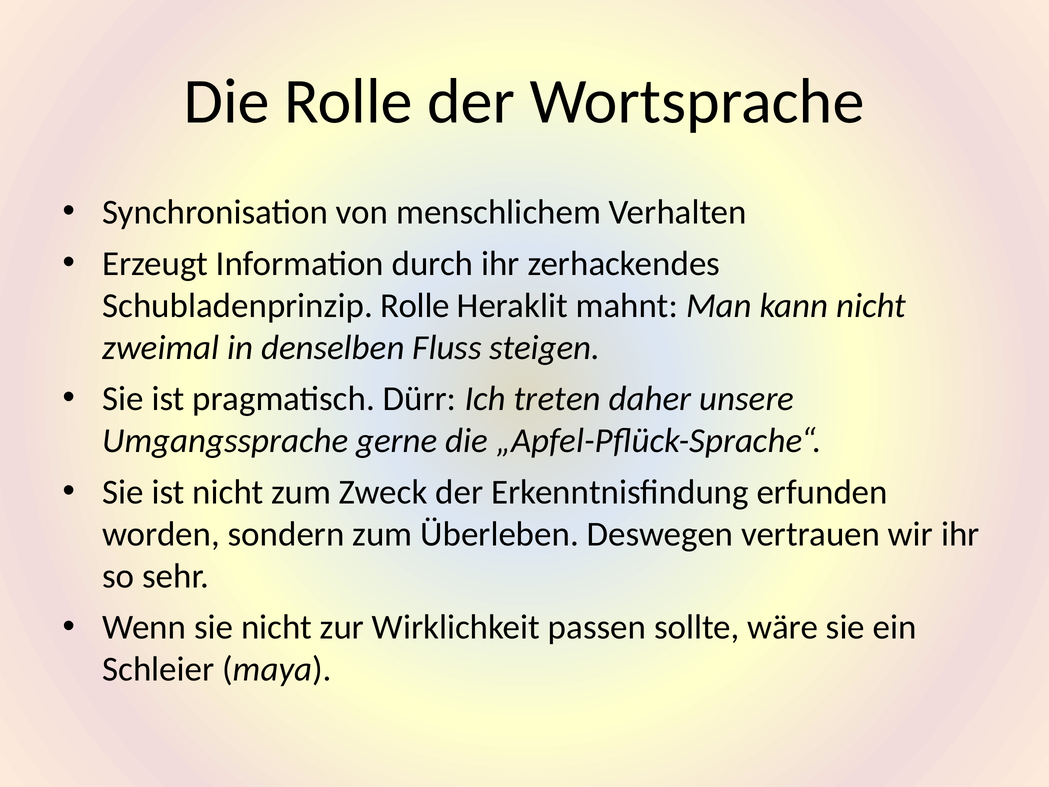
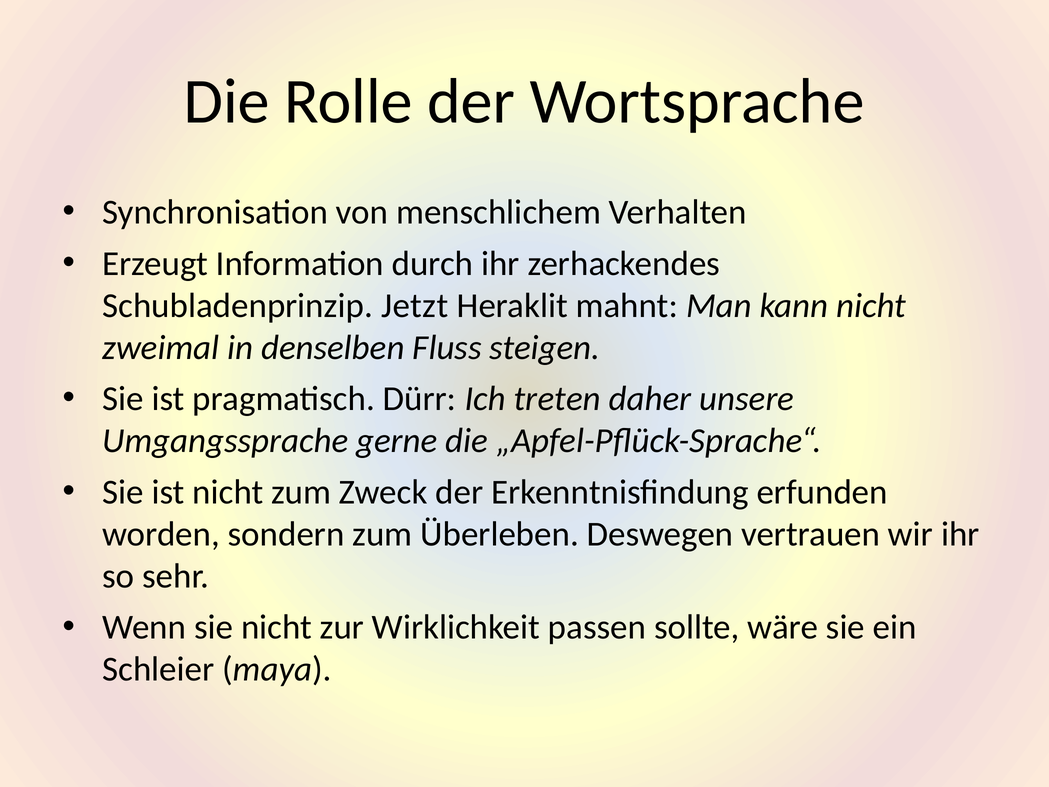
Schubladenprinzip Rolle: Rolle -> Jetzt
